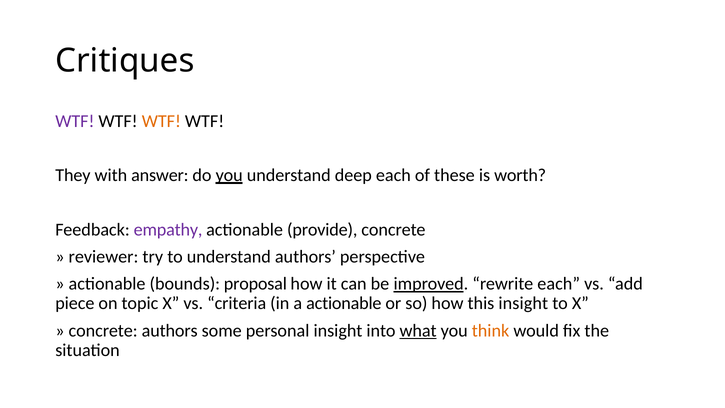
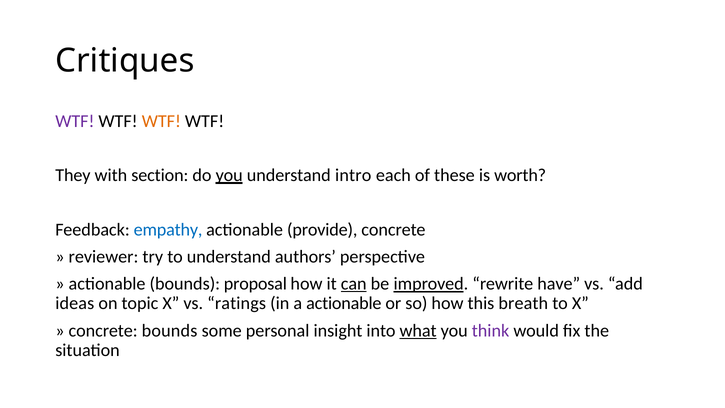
answer: answer -> section
deep: deep -> intro
empathy colour: purple -> blue
can underline: none -> present
rewrite each: each -> have
piece: piece -> ideas
criteria: criteria -> ratings
this insight: insight -> breath
concrete authors: authors -> bounds
think colour: orange -> purple
